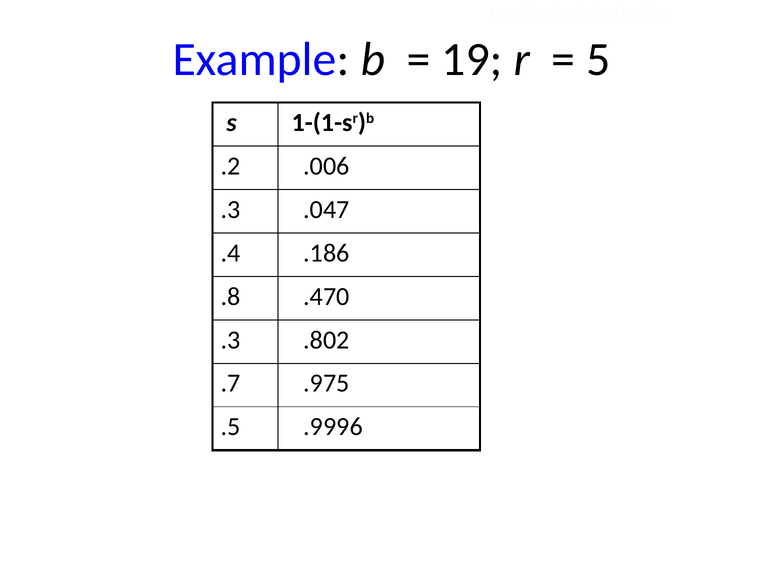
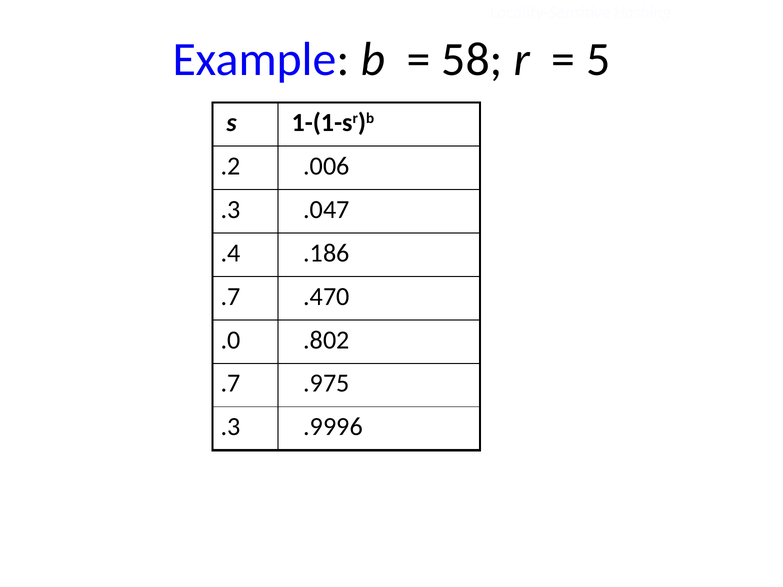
19: 19 -> 58
.8 at (230, 297): .8 -> .7
.3 at (230, 340): .3 -> .0
.5 at (230, 427): .5 -> .3
